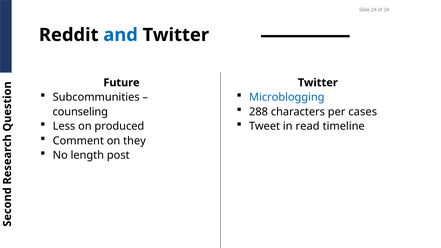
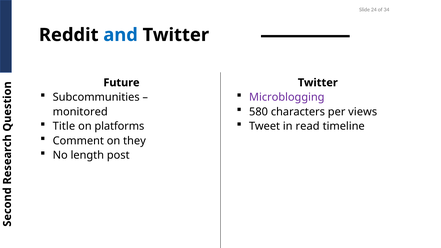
Microblogging colour: blue -> purple
288: 288 -> 580
cases: cases -> views
counseling: counseling -> monitored
Less: Less -> Title
produced: produced -> platforms
